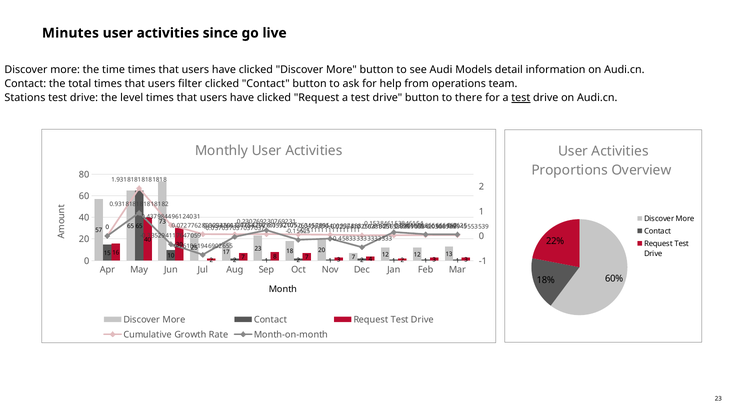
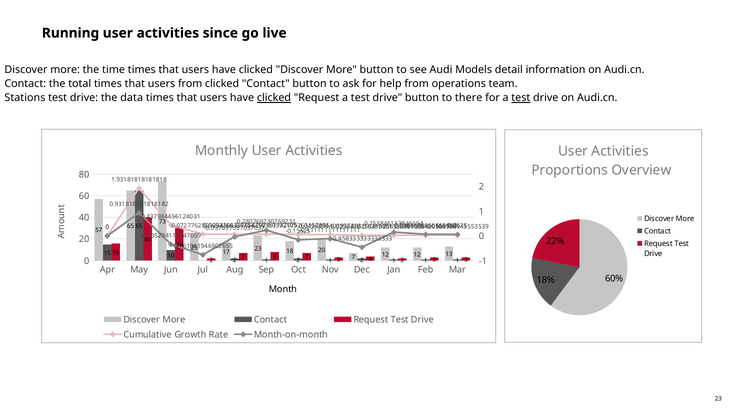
Minutes: Minutes -> Running
users filter: filter -> from
level: level -> data
clicked at (274, 98) underline: none -> present
